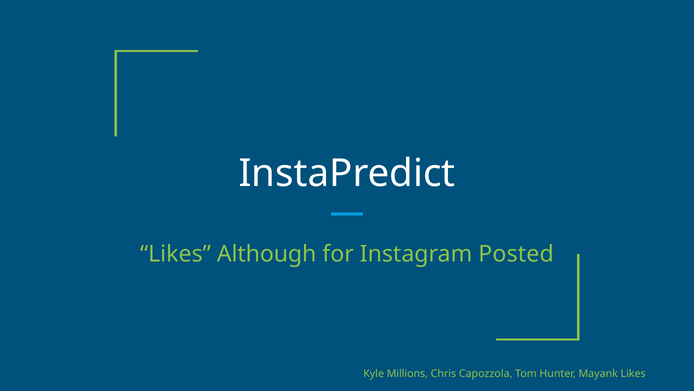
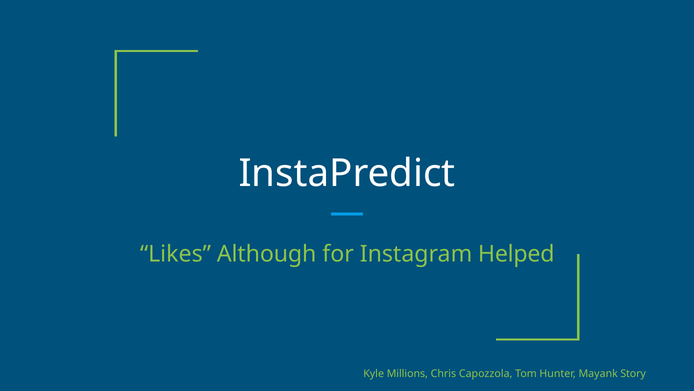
Posted: Posted -> Helped
Mayank Likes: Likes -> Story
